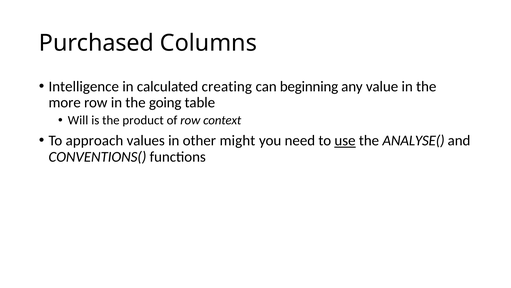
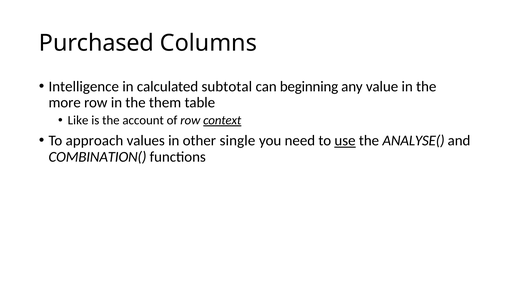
creating: creating -> subtotal
going: going -> them
Will: Will -> Like
product: product -> account
context underline: none -> present
might: might -> single
CONVENTIONS(: CONVENTIONS( -> COMBINATION(
